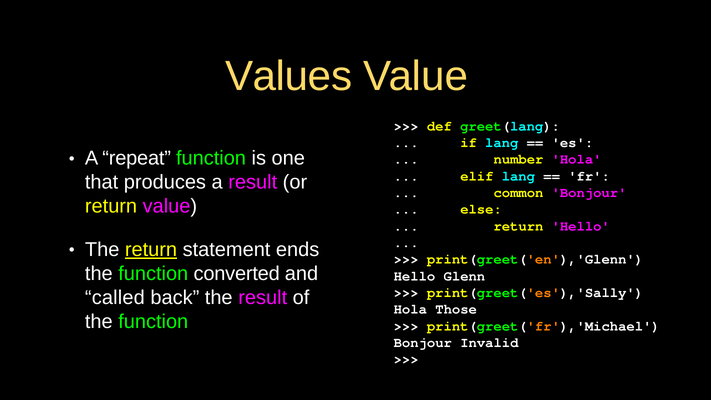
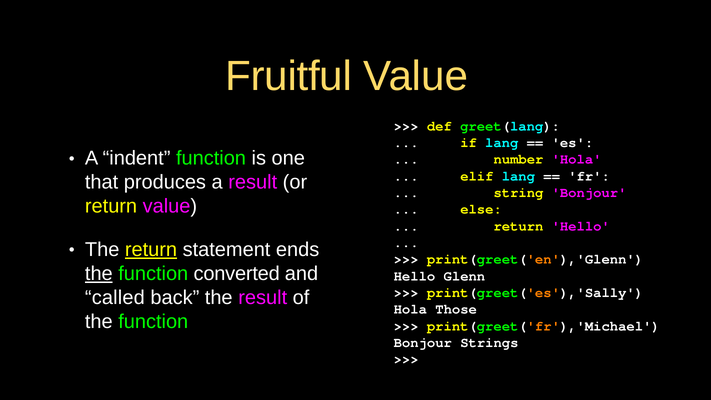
Values: Values -> Fruitful
repeat: repeat -> indent
common: common -> string
the at (99, 274) underline: none -> present
Invalid: Invalid -> Strings
